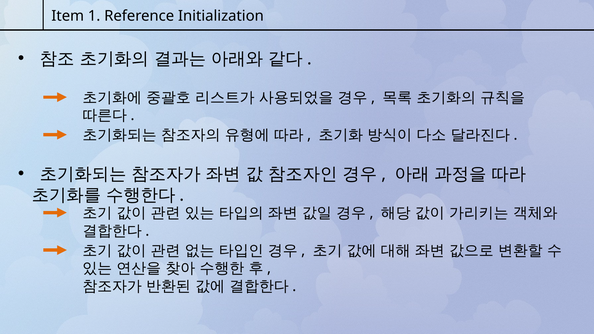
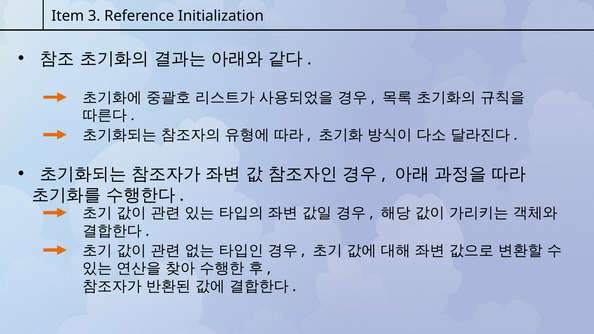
1: 1 -> 3
